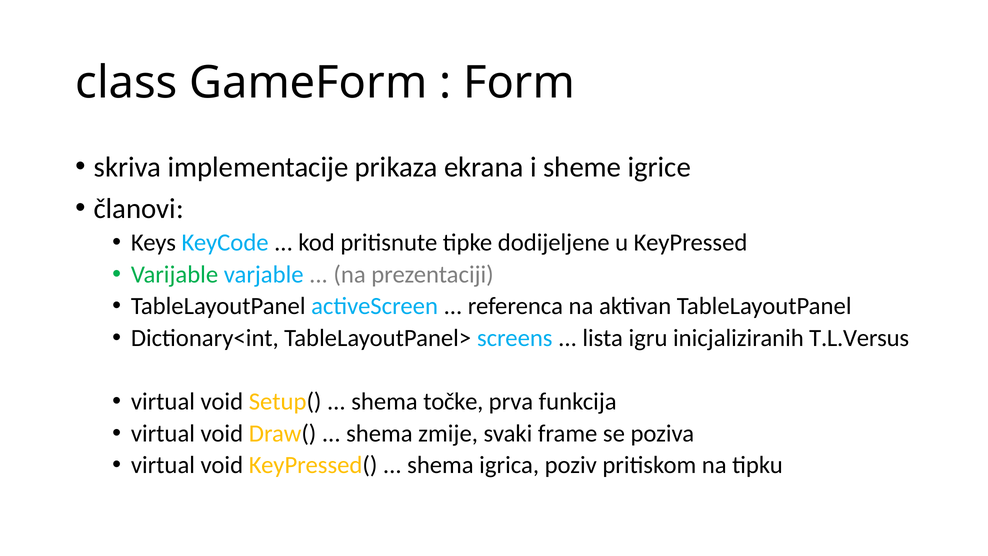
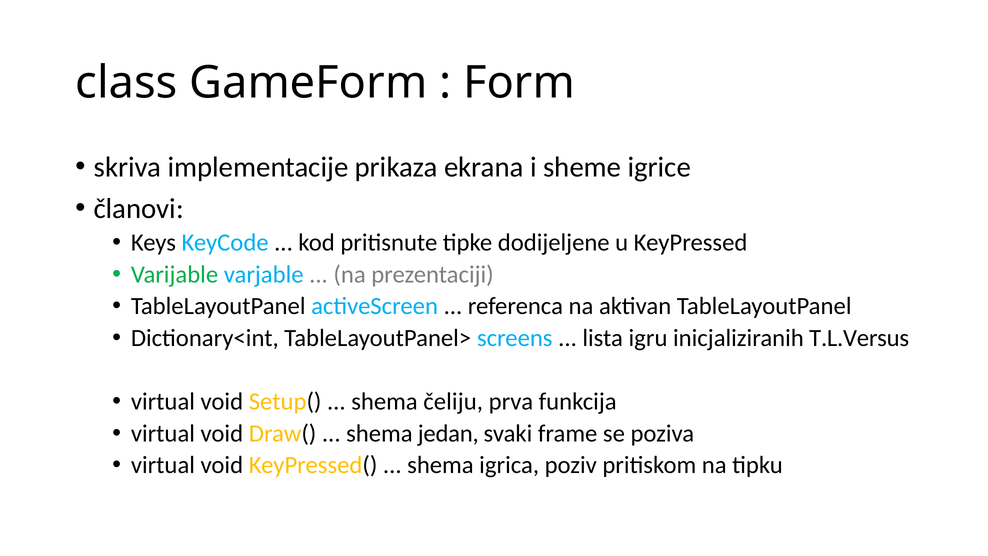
točke: točke -> čeliju
zmije: zmije -> jedan
